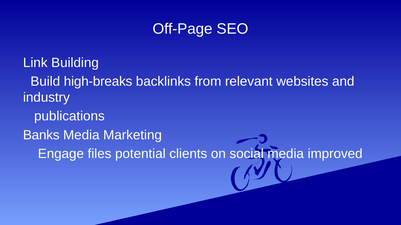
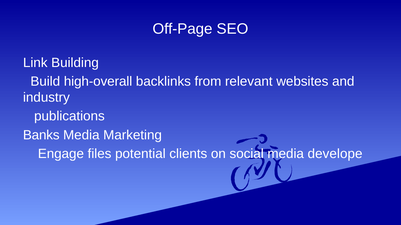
high-breaks: high-breaks -> high-overall
improved: improved -> develope
